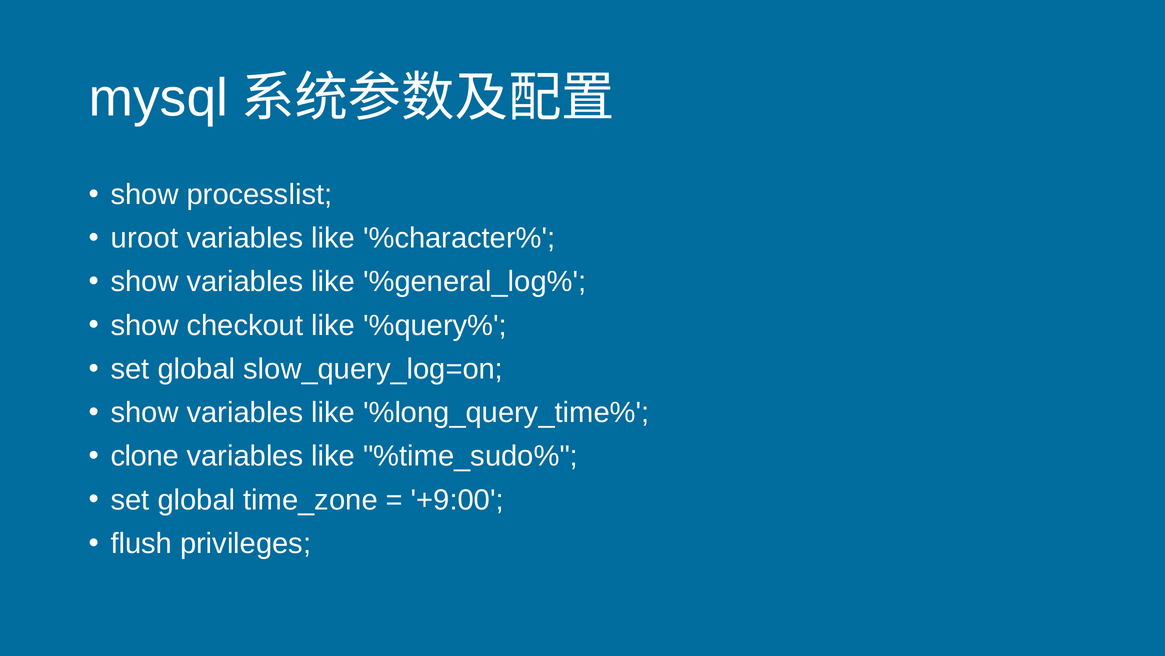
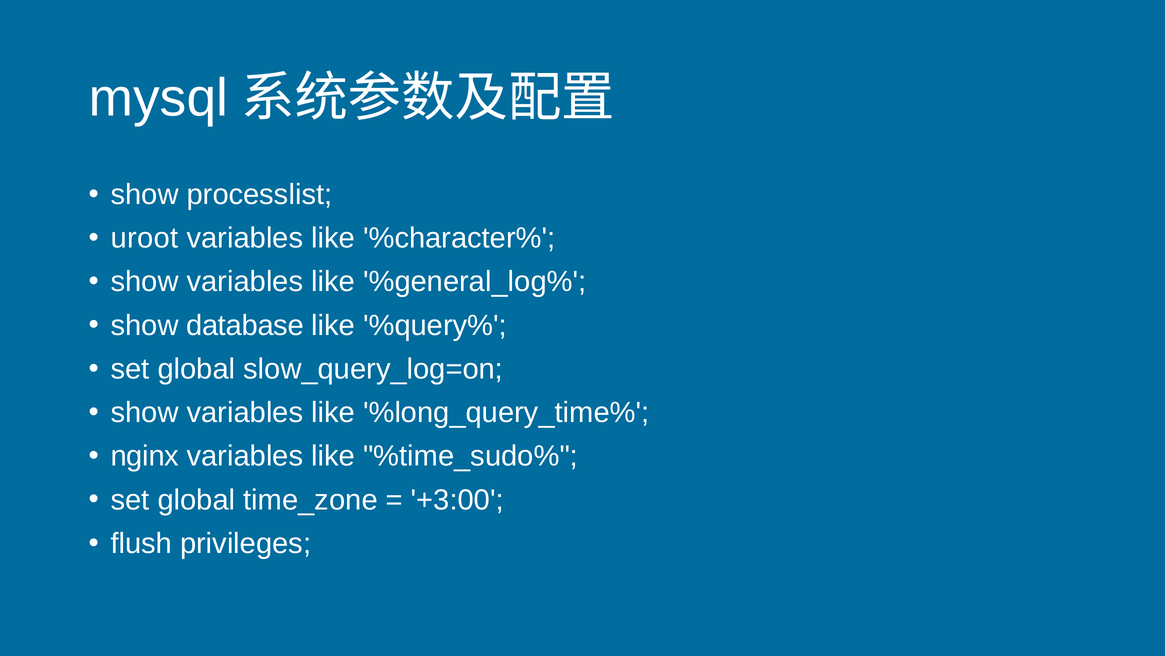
checkout: checkout -> database
clone: clone -> nginx
+9:00: +9:00 -> +3:00
